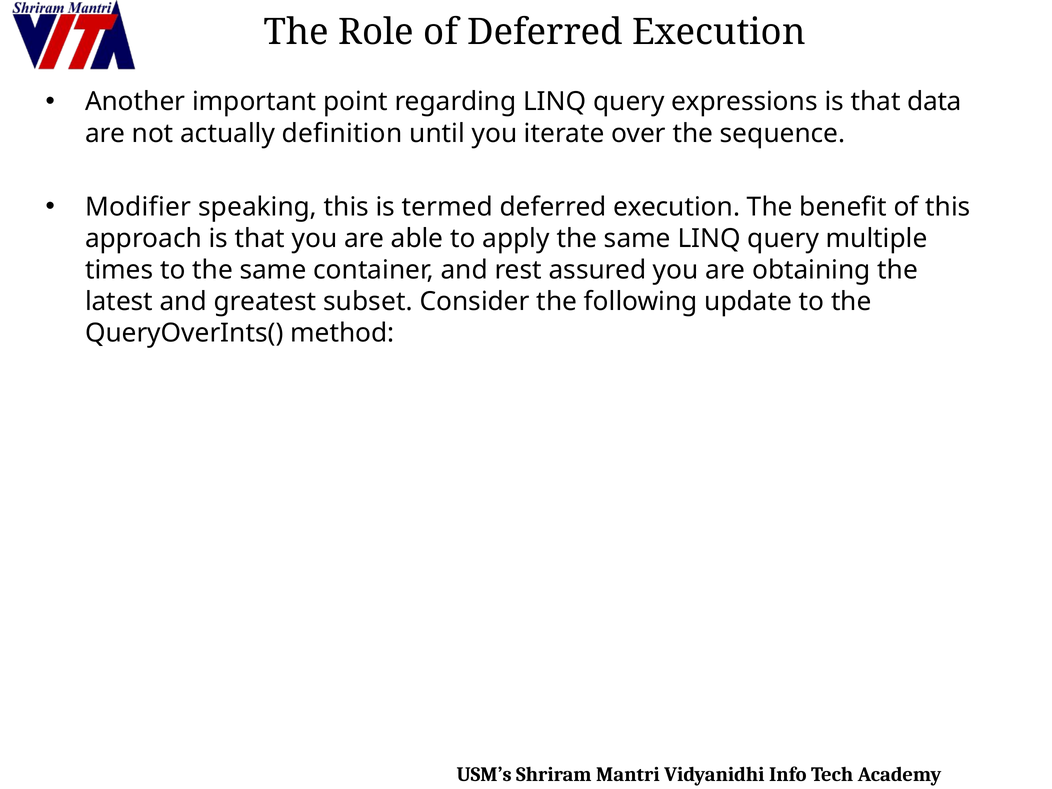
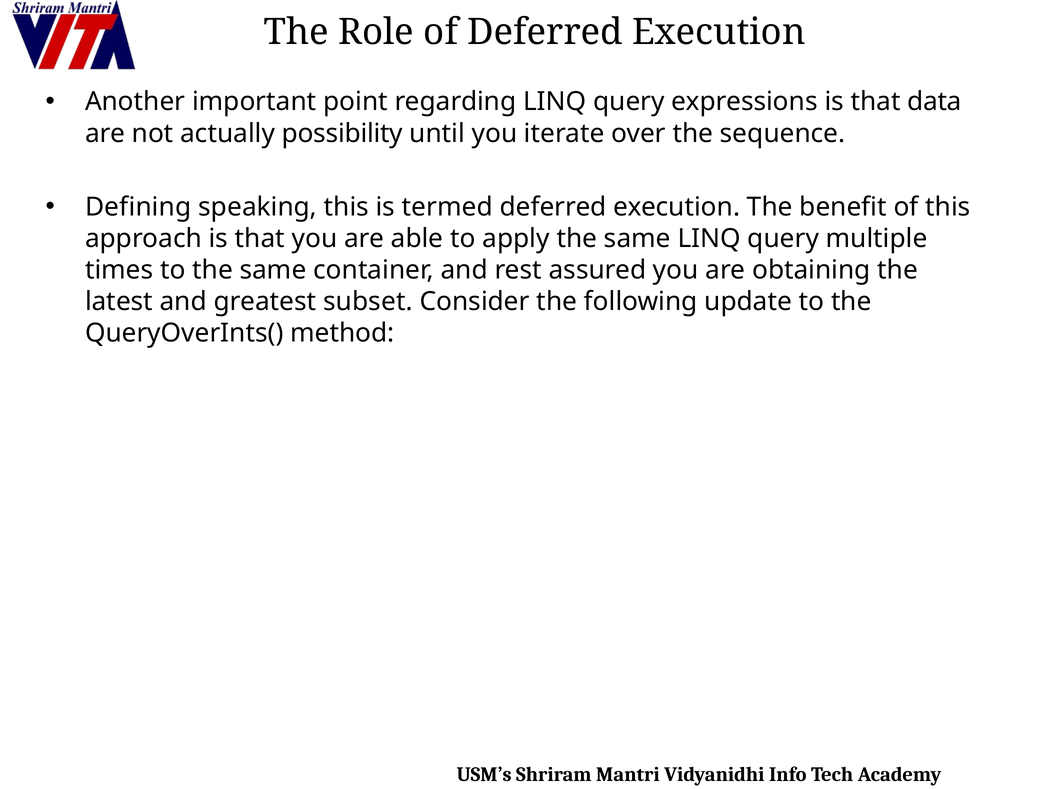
definition: definition -> possibility
Modifier: Modifier -> Defining
